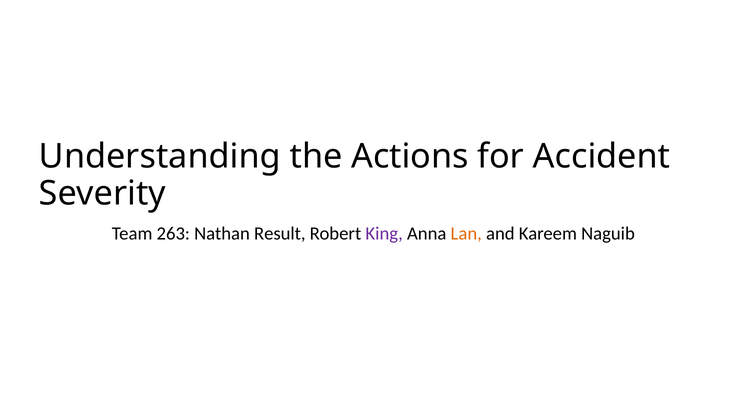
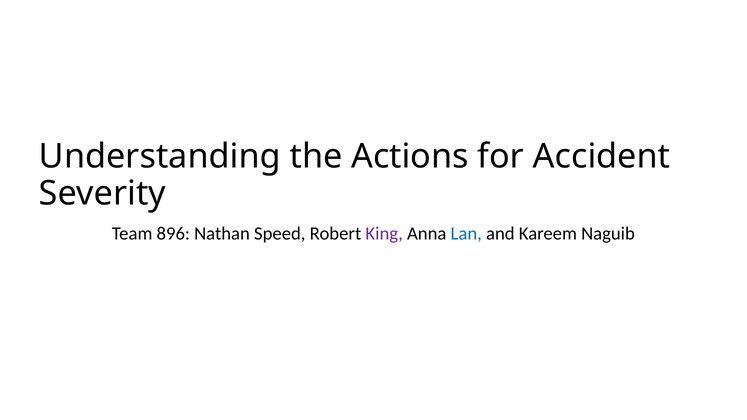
263: 263 -> 896
Result: Result -> Speed
Lan colour: orange -> blue
